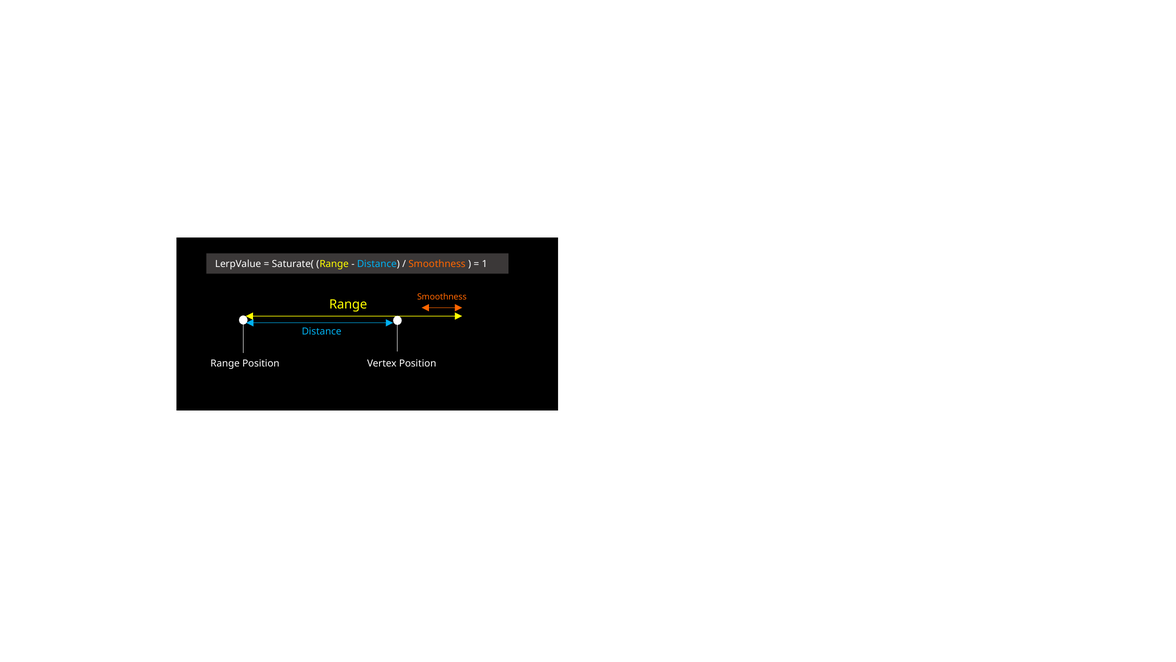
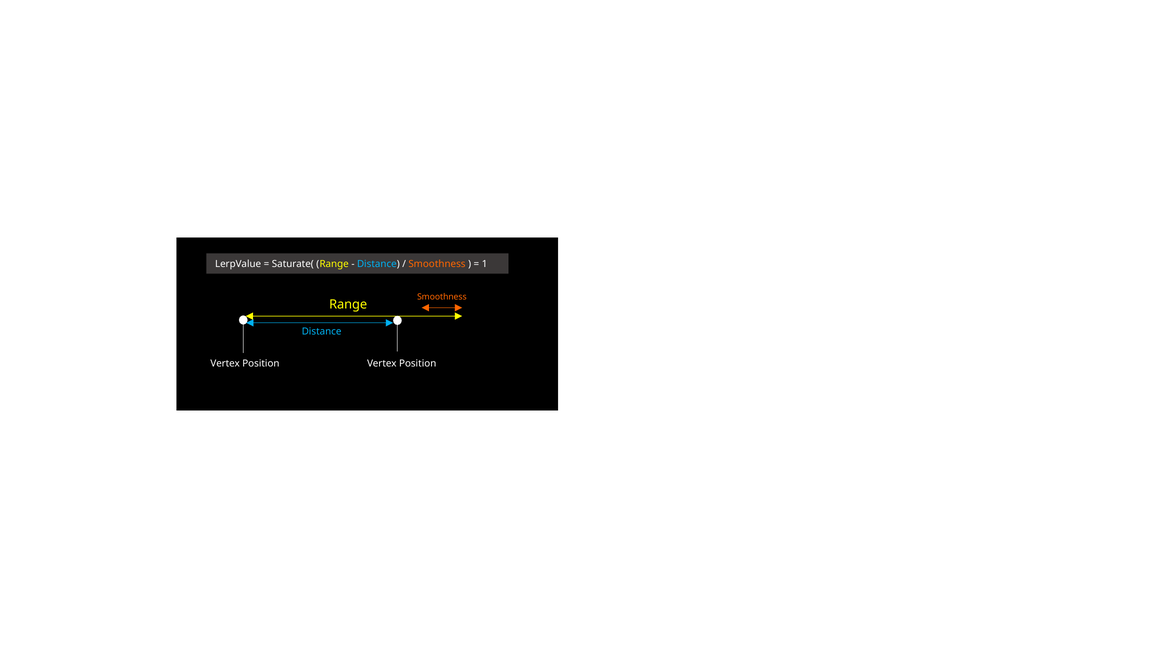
Range at (225, 363): Range -> Vertex
